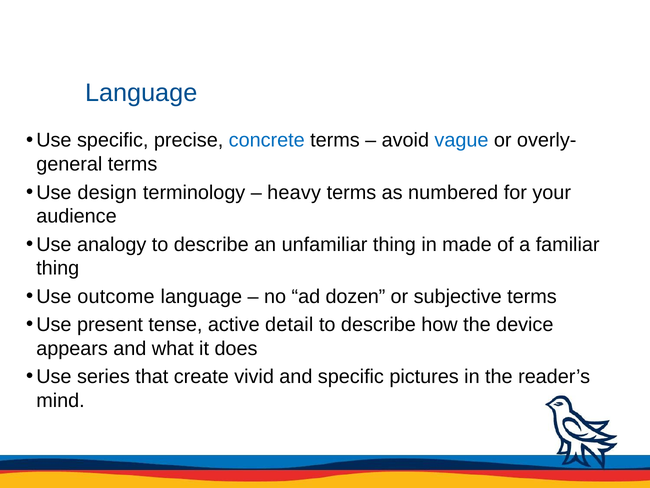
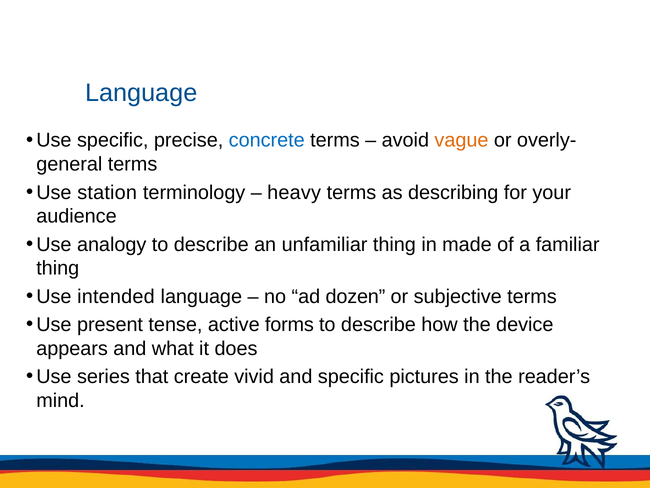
vague colour: blue -> orange
design: design -> station
numbered: numbered -> describing
outcome: outcome -> intended
detail: detail -> forms
